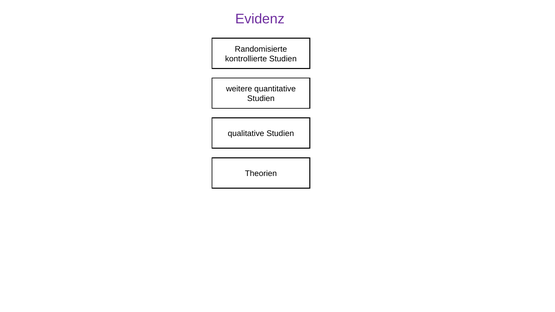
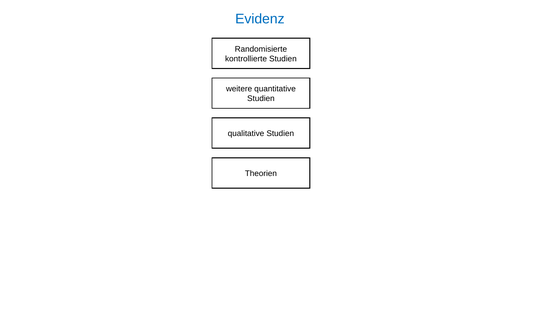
Evidenz colour: purple -> blue
